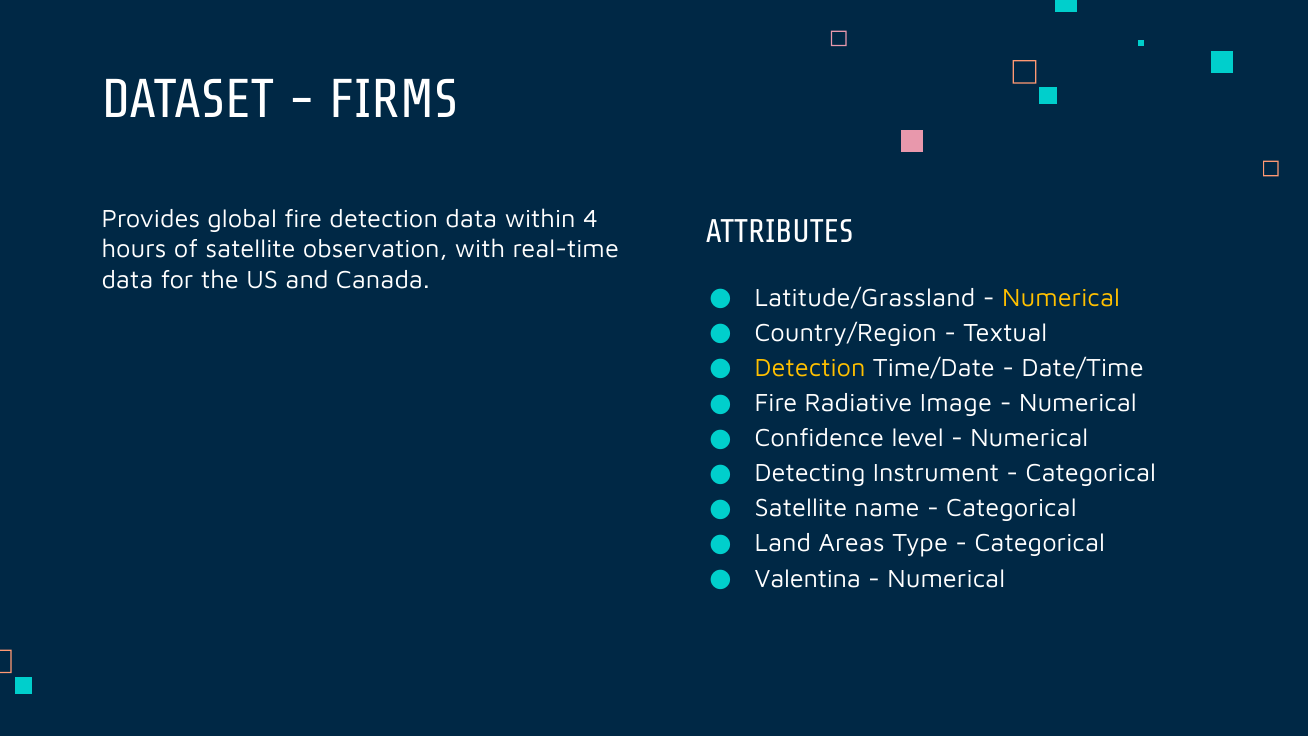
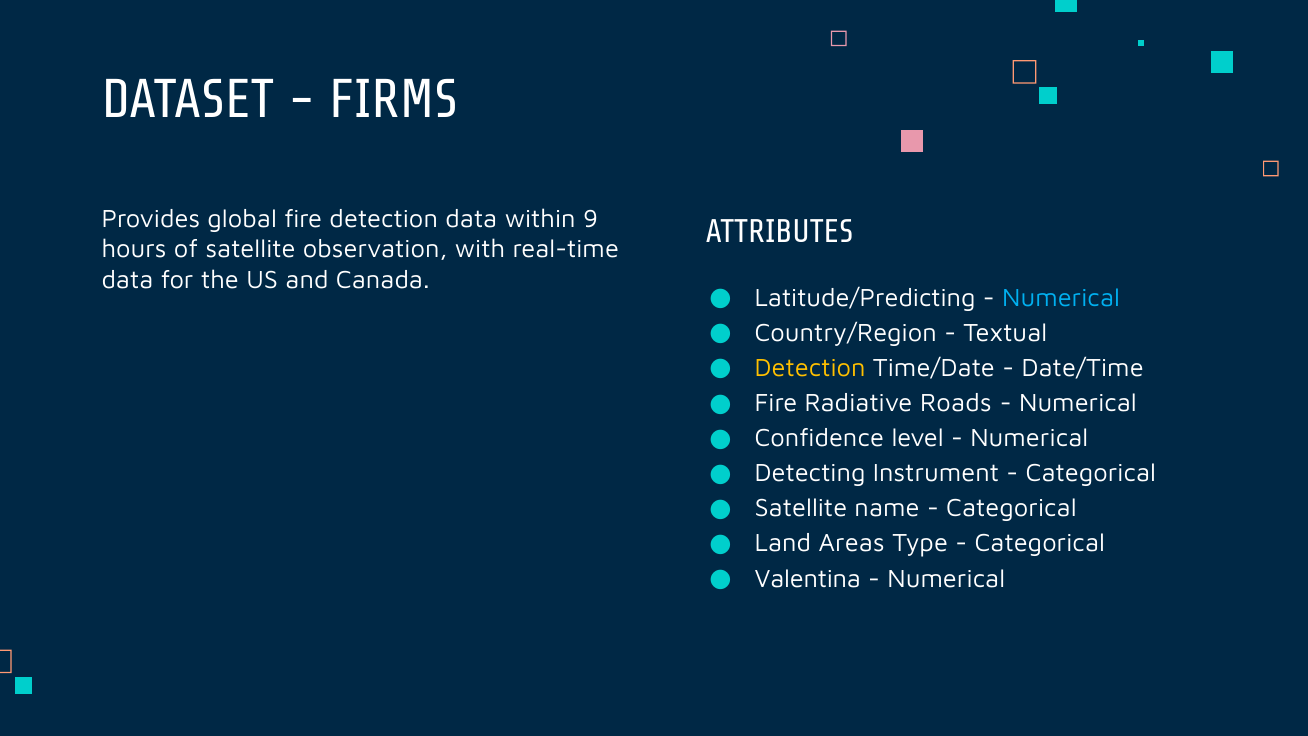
4: 4 -> 9
Latitude/Grassland: Latitude/Grassland -> Latitude/Predicting
Numerical at (1061, 298) colour: yellow -> light blue
Image: Image -> Roads
